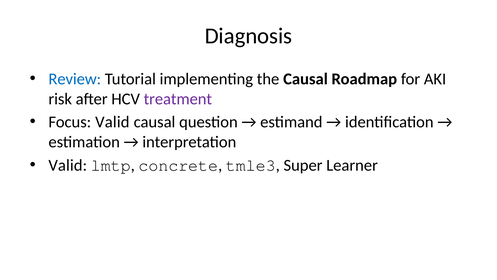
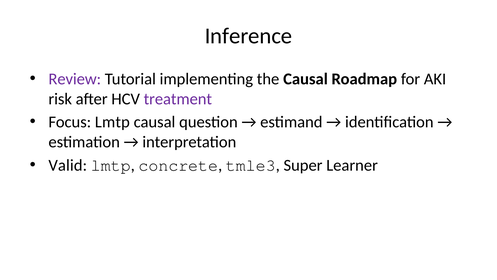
Diagnosis: Diagnosis -> Inference
Review colour: blue -> purple
Focus Valid: Valid -> Lmtp
